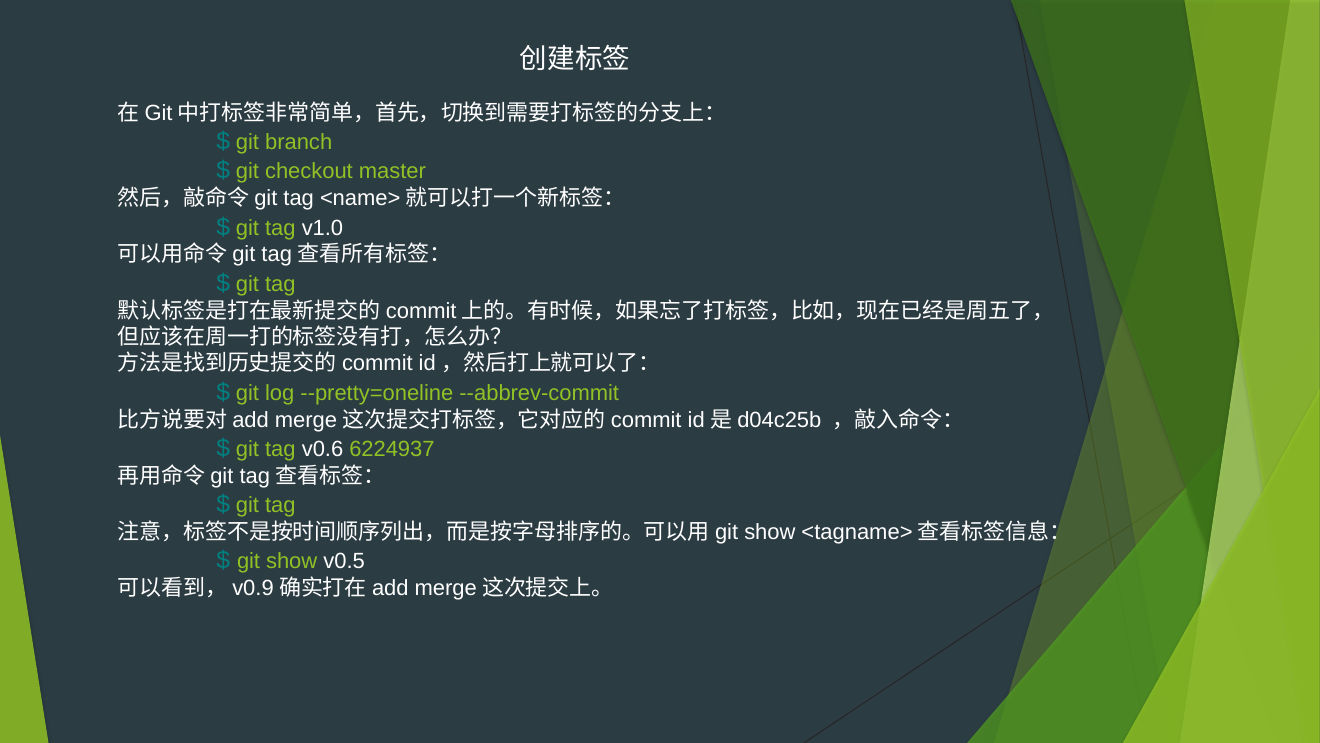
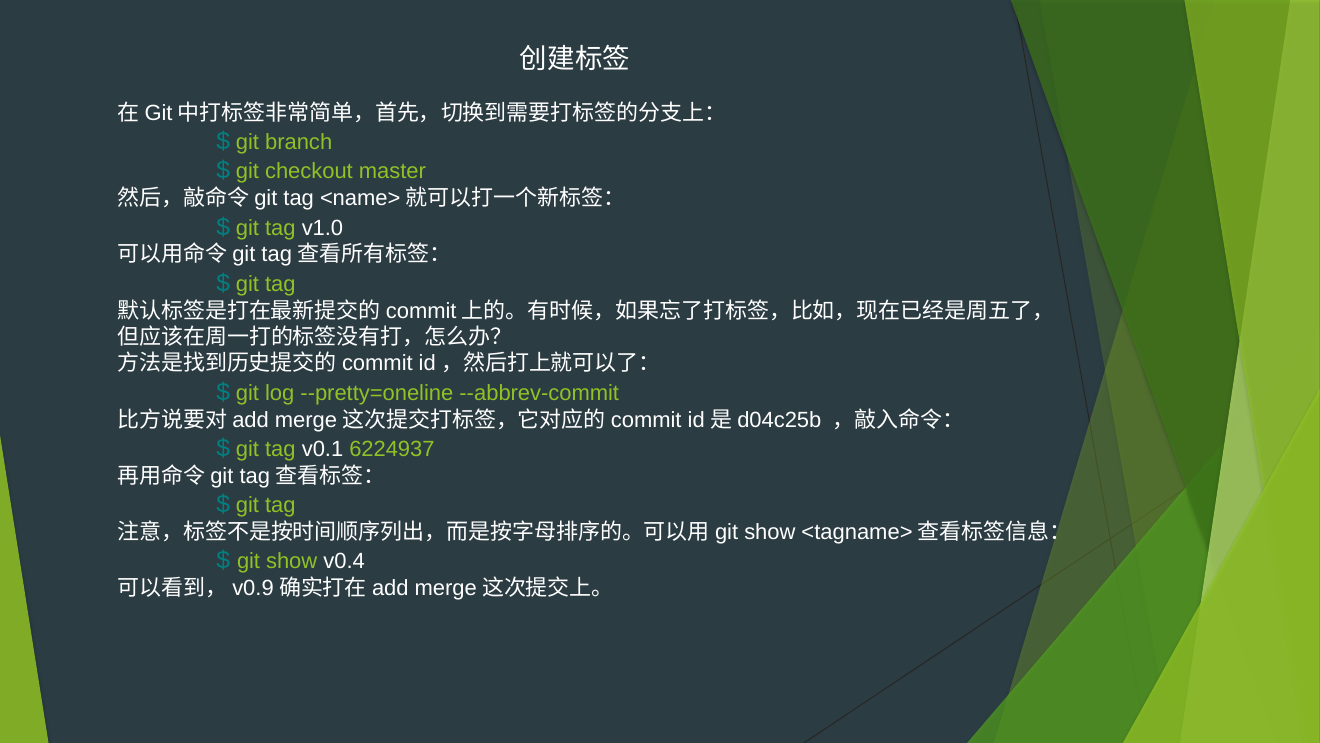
v0.6: v0.6 -> v0.1
v0.5: v0.5 -> v0.4
